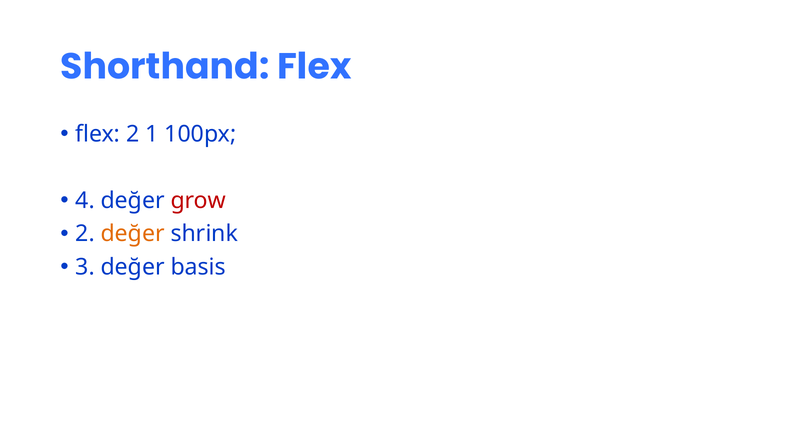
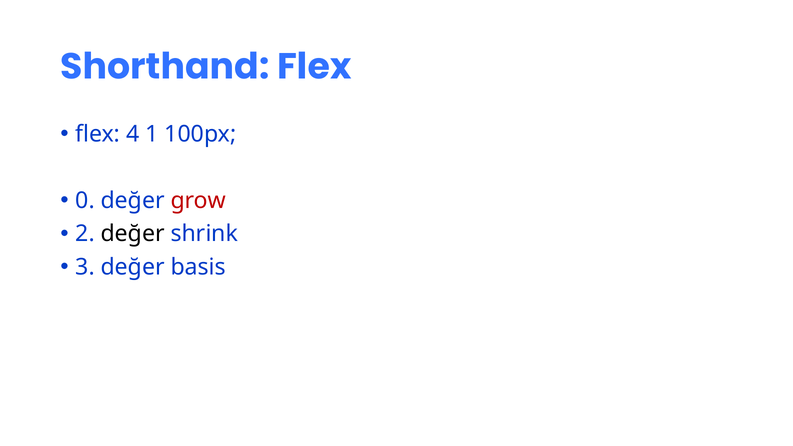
flex 2: 2 -> 4
4: 4 -> 0
değer at (133, 234) colour: orange -> black
